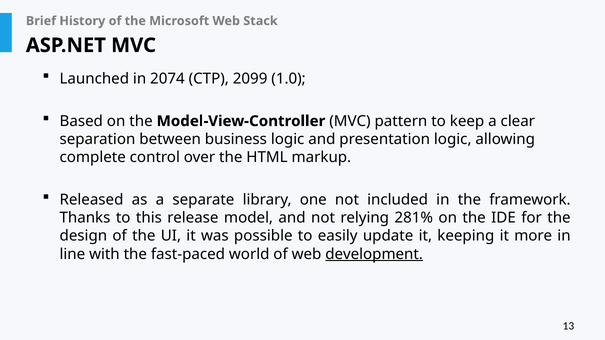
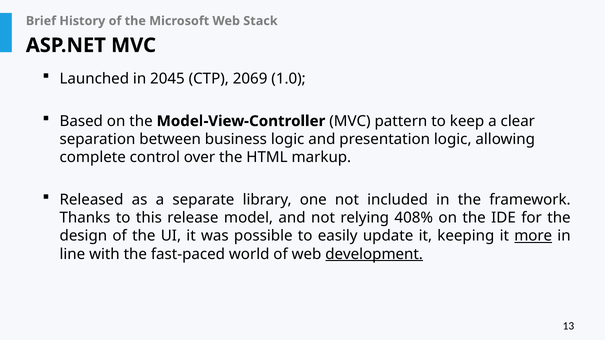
2074: 2074 -> 2045
2099: 2099 -> 2069
281%: 281% -> 408%
more underline: none -> present
